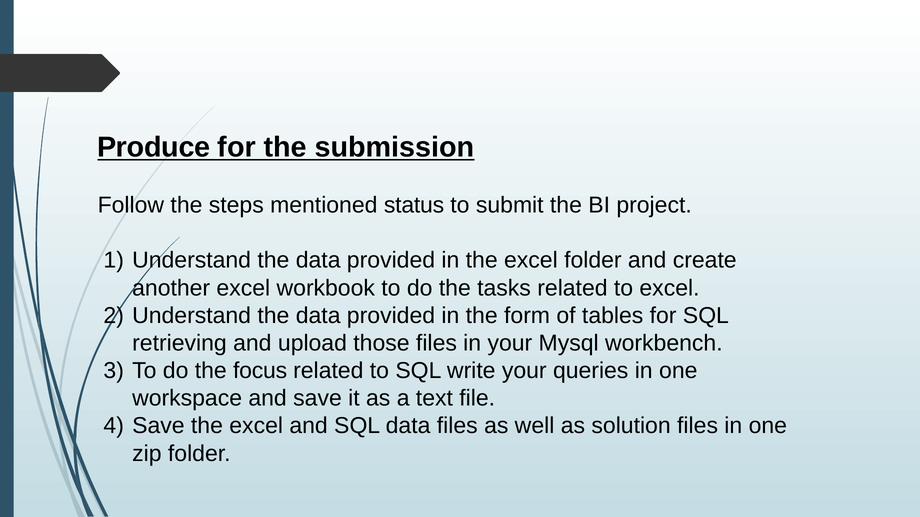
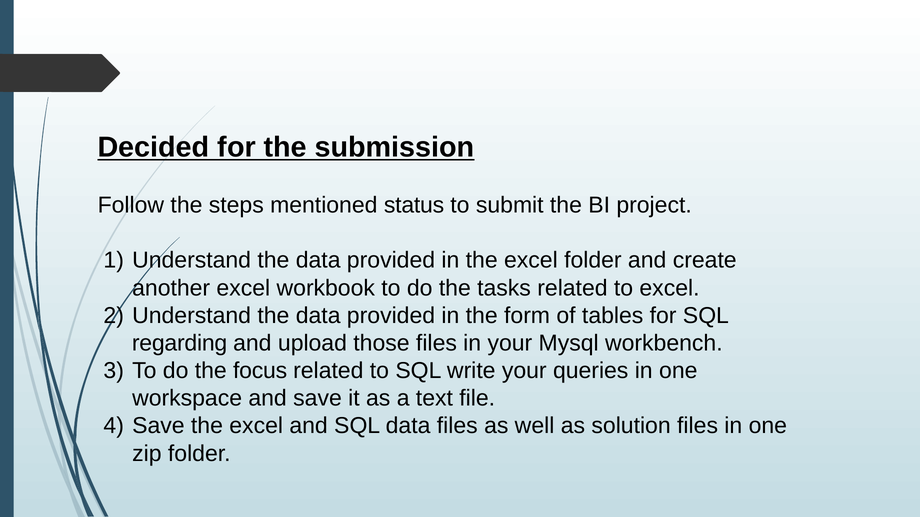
Produce: Produce -> Decided
retrieving: retrieving -> regarding
